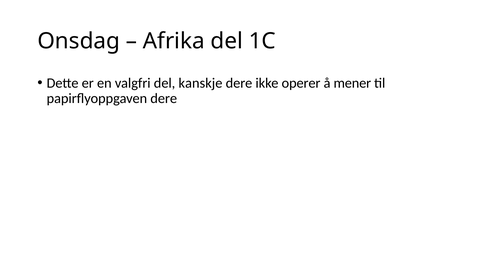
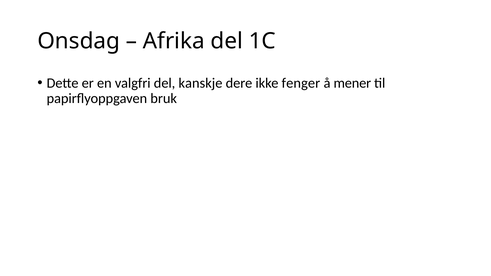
operer: operer -> fenger
papirflyoppgaven dere: dere -> bruk
